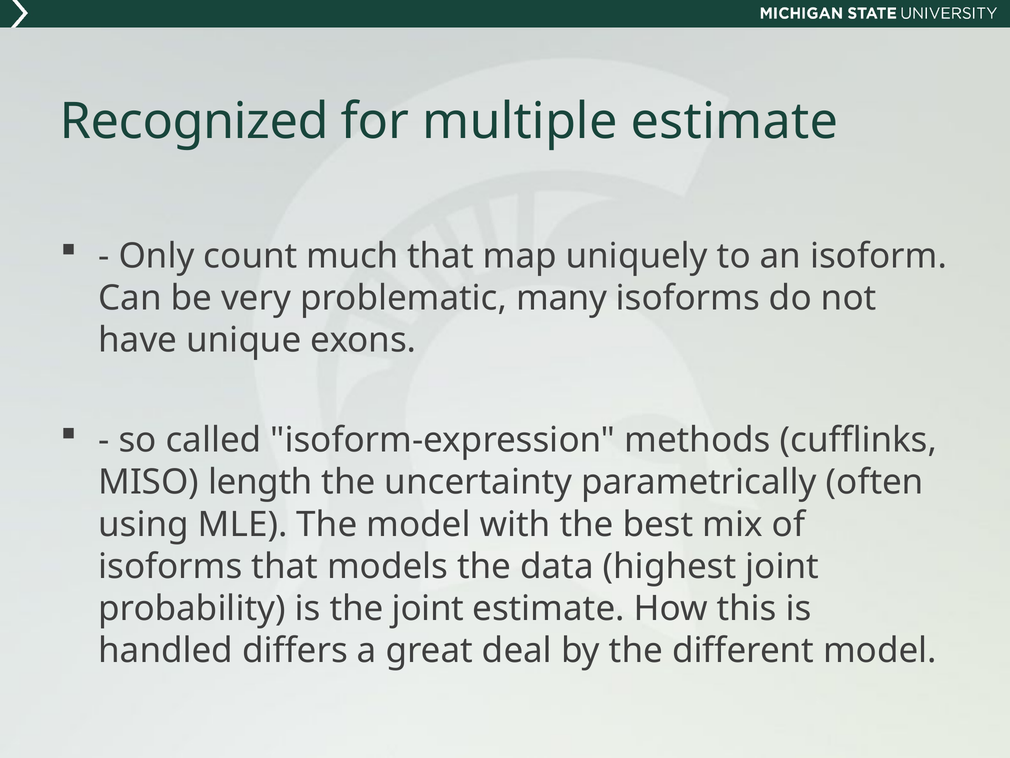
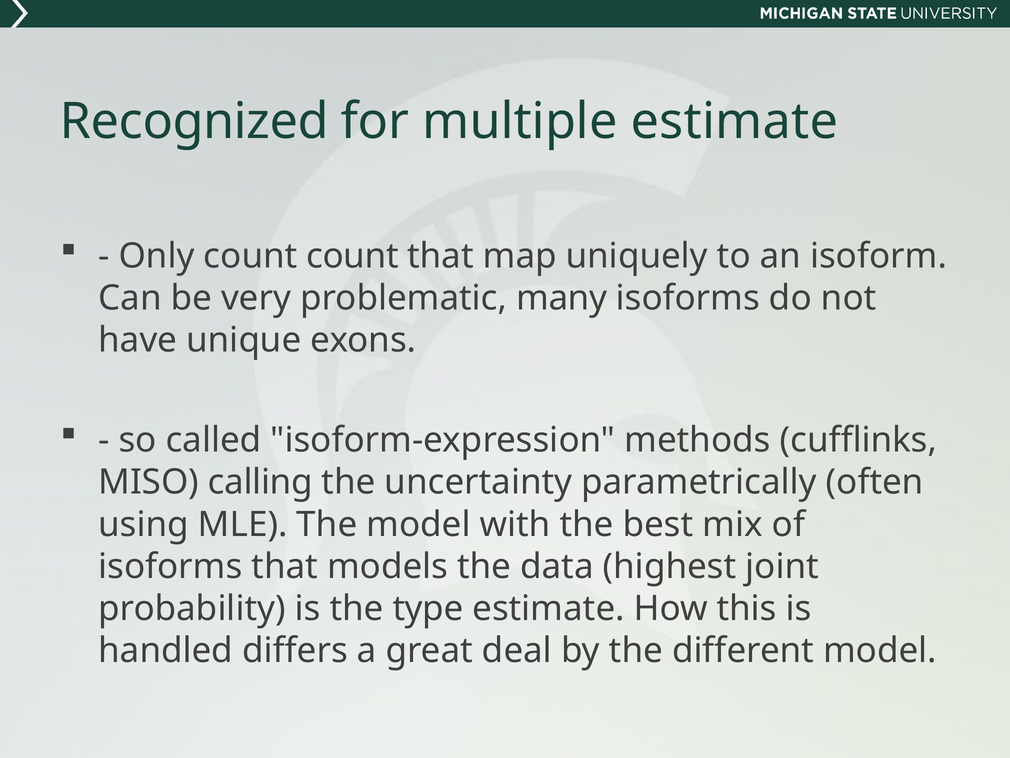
count much: much -> count
length: length -> calling
the joint: joint -> type
